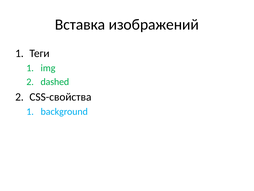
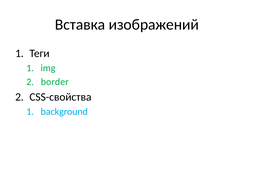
dashed: dashed -> border
